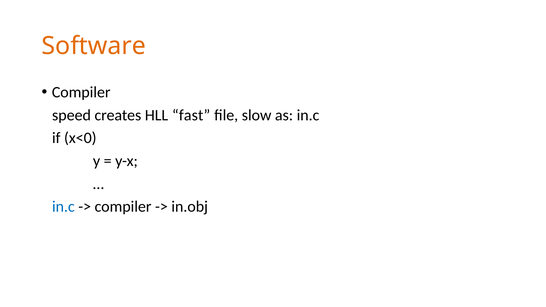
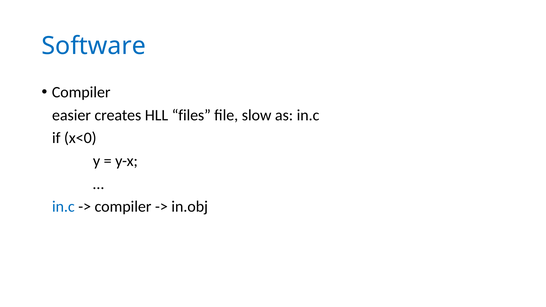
Software colour: orange -> blue
speed: speed -> easier
fast: fast -> files
